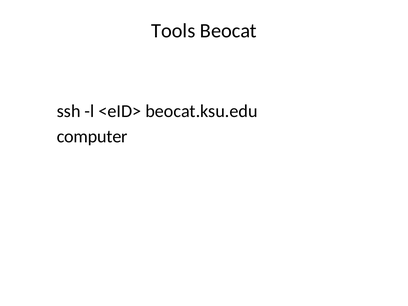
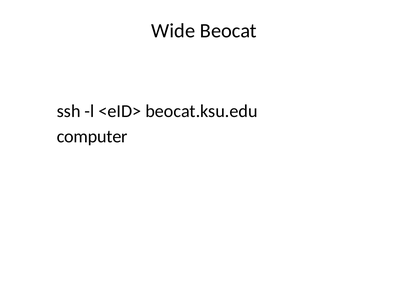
Tools: Tools -> Wide
